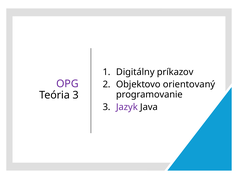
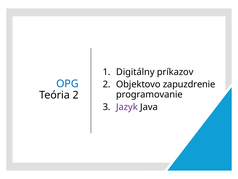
OPG colour: purple -> blue
orientovaný: orientovaný -> zapuzdrenie
Teória 3: 3 -> 2
